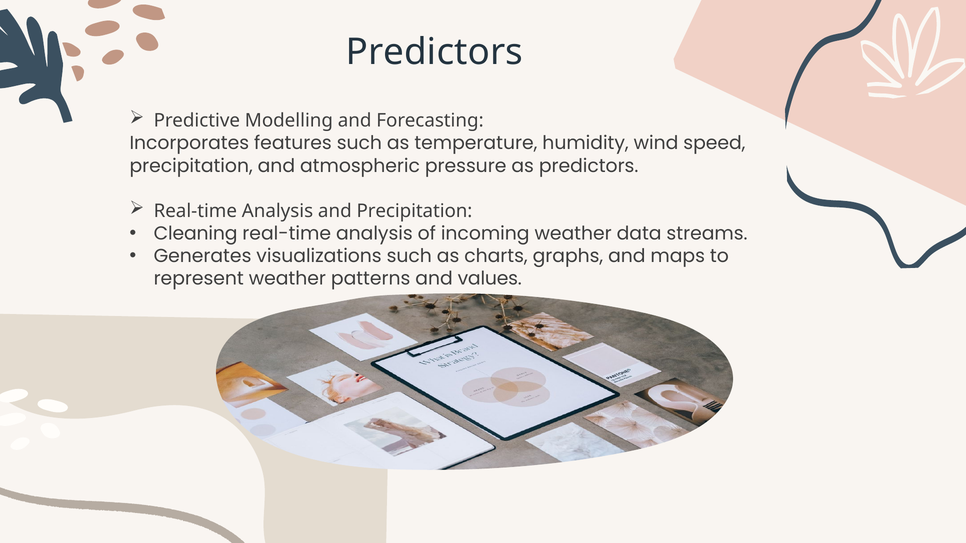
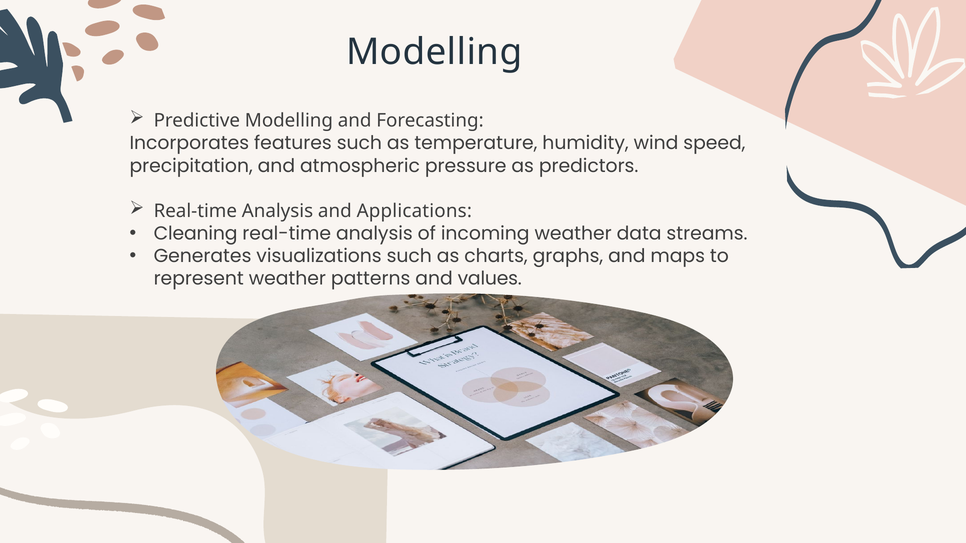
Predictors at (434, 52): Predictors -> Modelling
and Precipitation: Precipitation -> Applications
